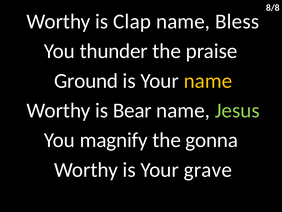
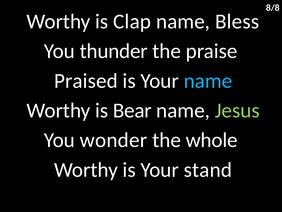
Ground: Ground -> Praised
name at (208, 81) colour: yellow -> light blue
magnify: magnify -> wonder
gonna: gonna -> whole
grave: grave -> stand
